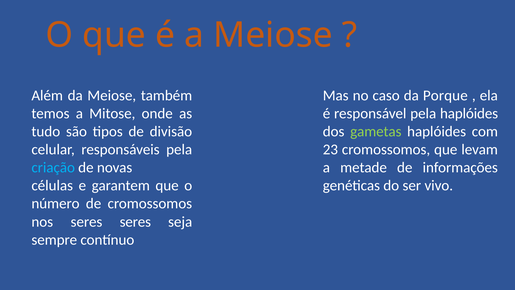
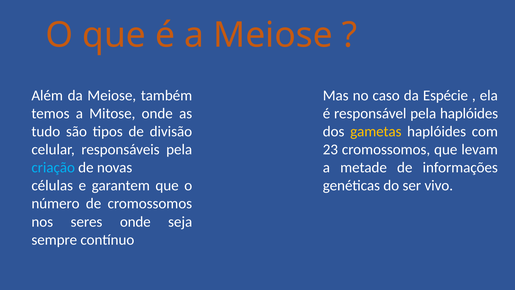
Porque: Porque -> Espécie
gametas colour: light green -> yellow
seres seres: seres -> onde
